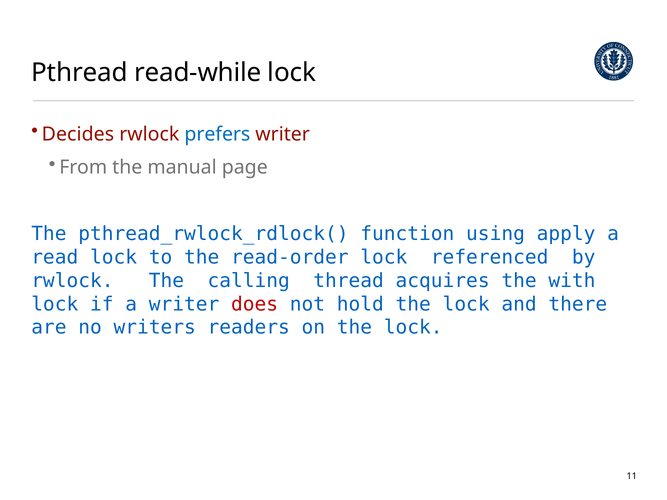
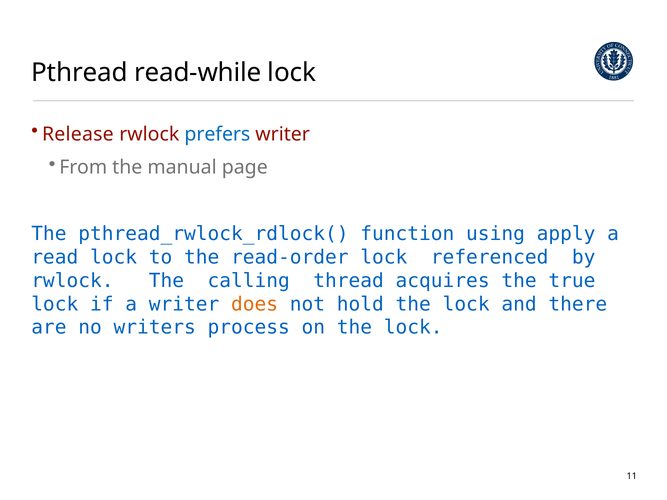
Decides: Decides -> Release
with: with -> true
does colour: red -> orange
readers: readers -> process
